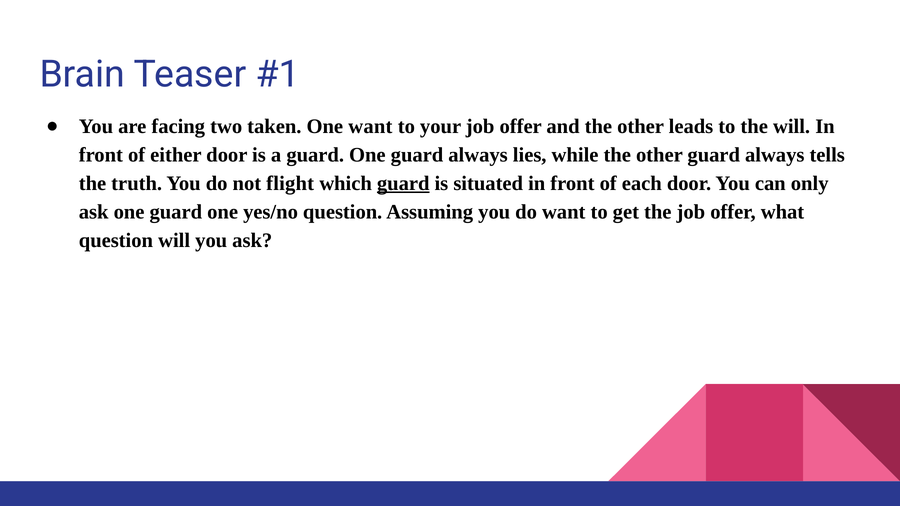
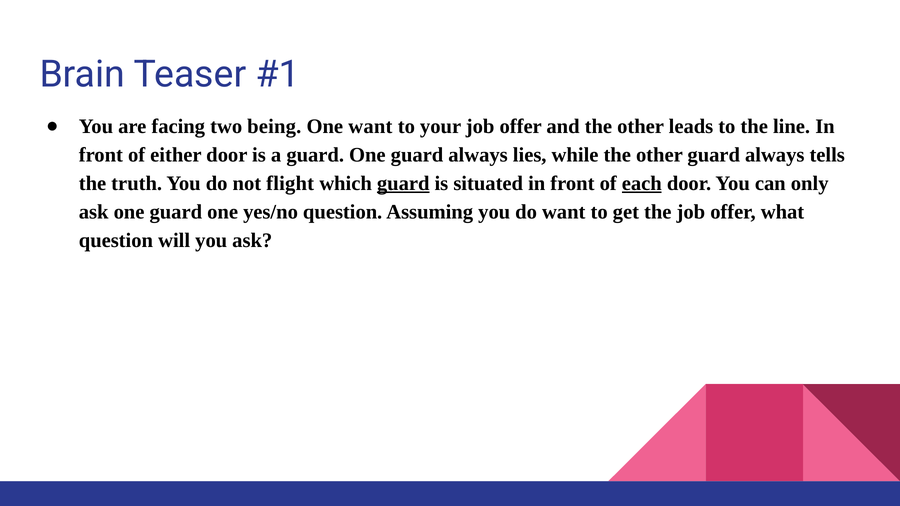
taken: taken -> being
the will: will -> line
each underline: none -> present
